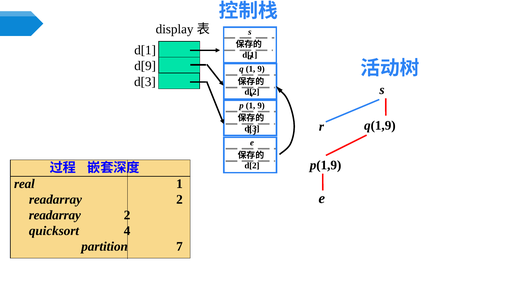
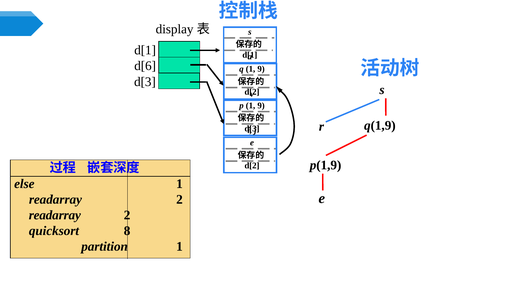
d[9: d[9 -> d[6
real: real -> else
4: 4 -> 8
partition 7: 7 -> 1
